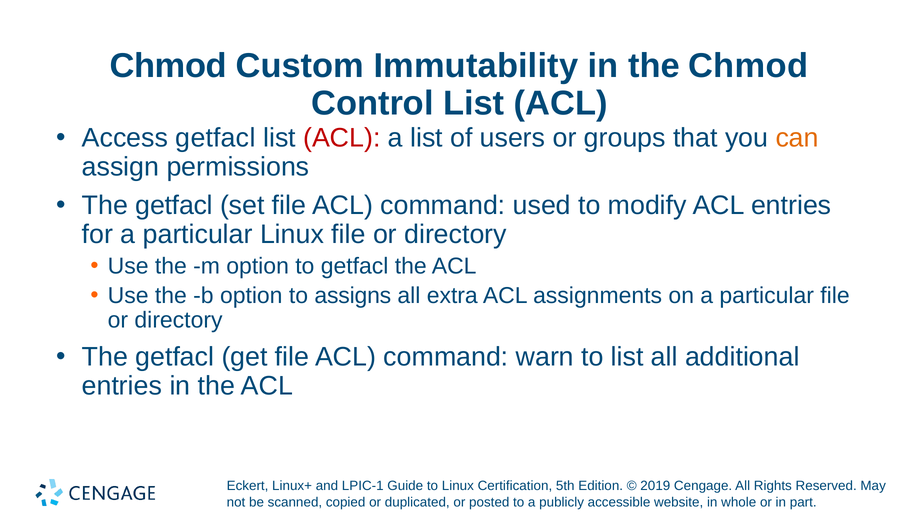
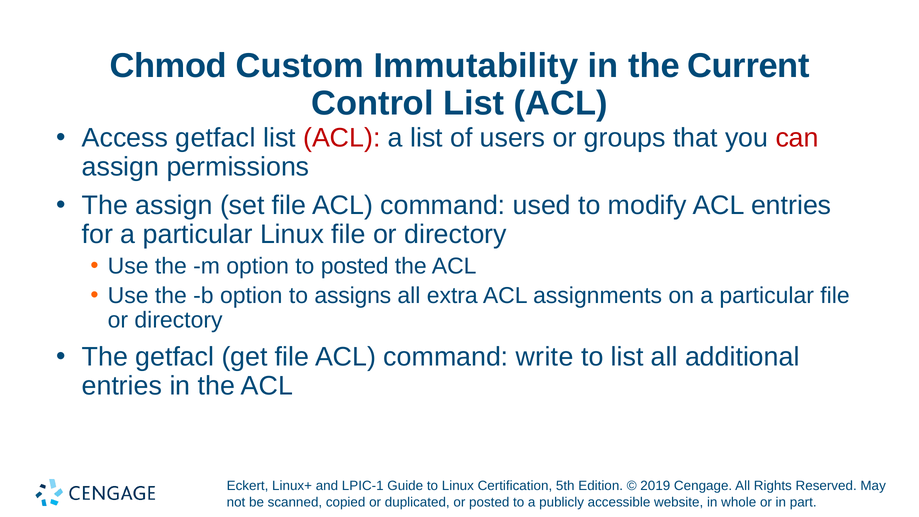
the Chmod: Chmod -> Current
can colour: orange -> red
getfacl at (174, 205): getfacl -> assign
to getfacl: getfacl -> posted
warn: warn -> write
